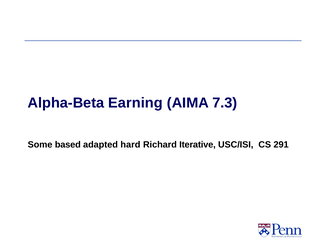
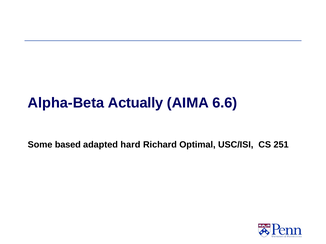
Earning: Earning -> Actually
7.3: 7.3 -> 6.6
Iterative: Iterative -> Optimal
291: 291 -> 251
